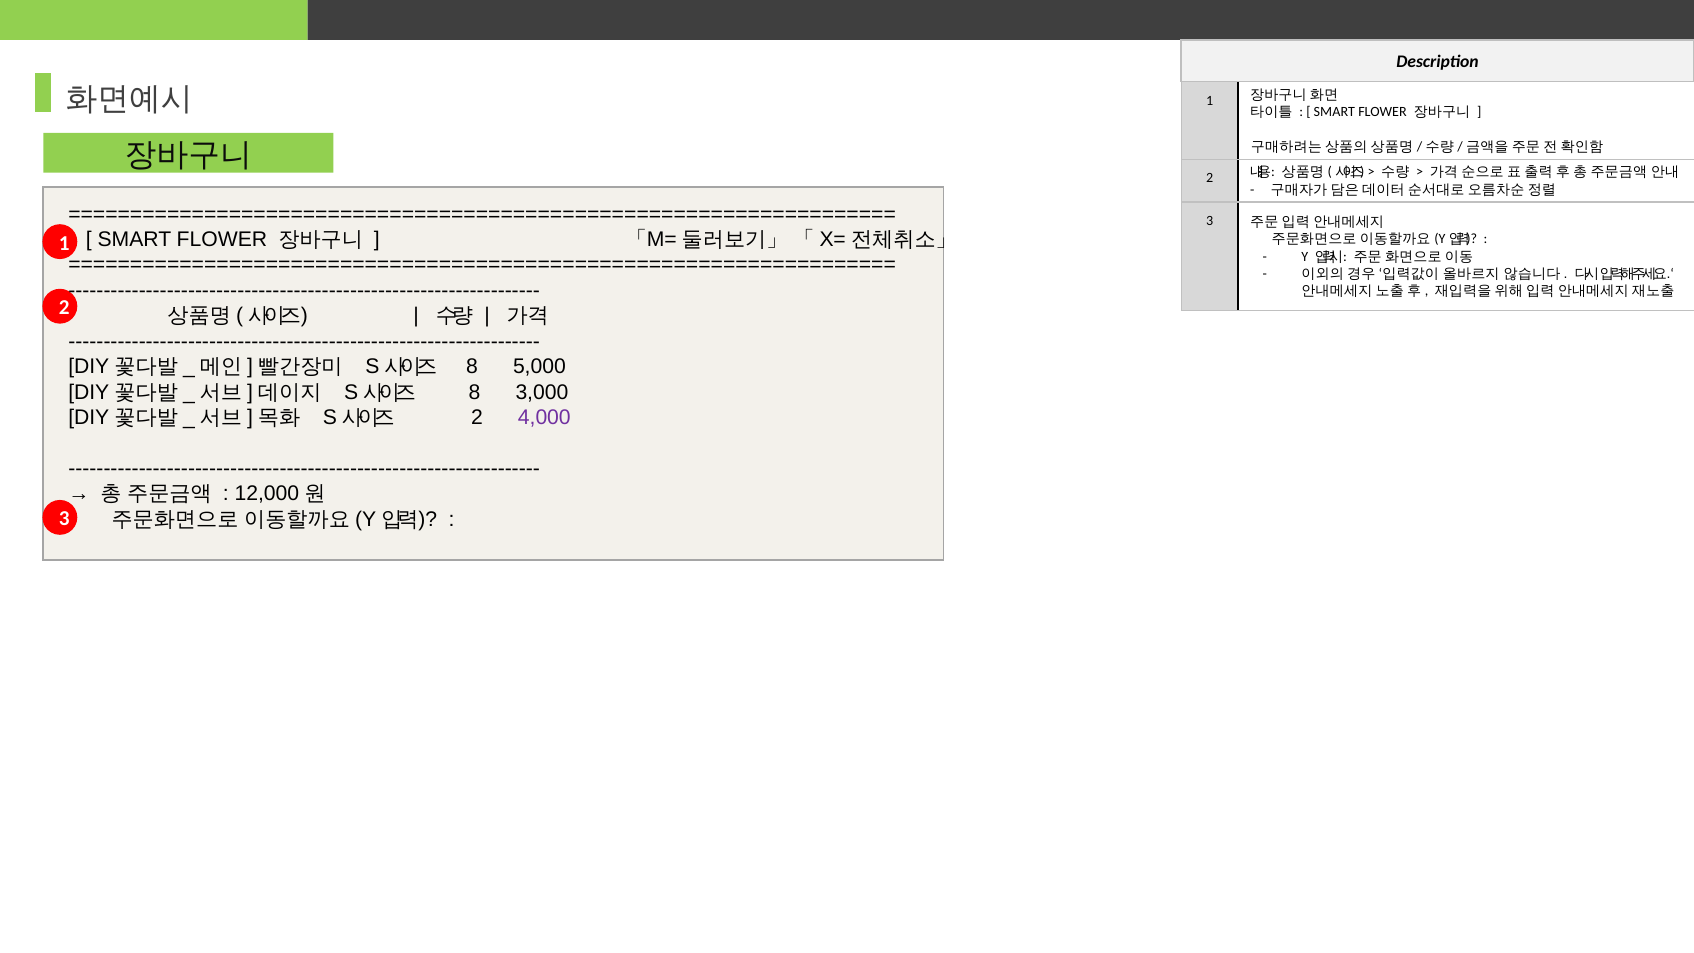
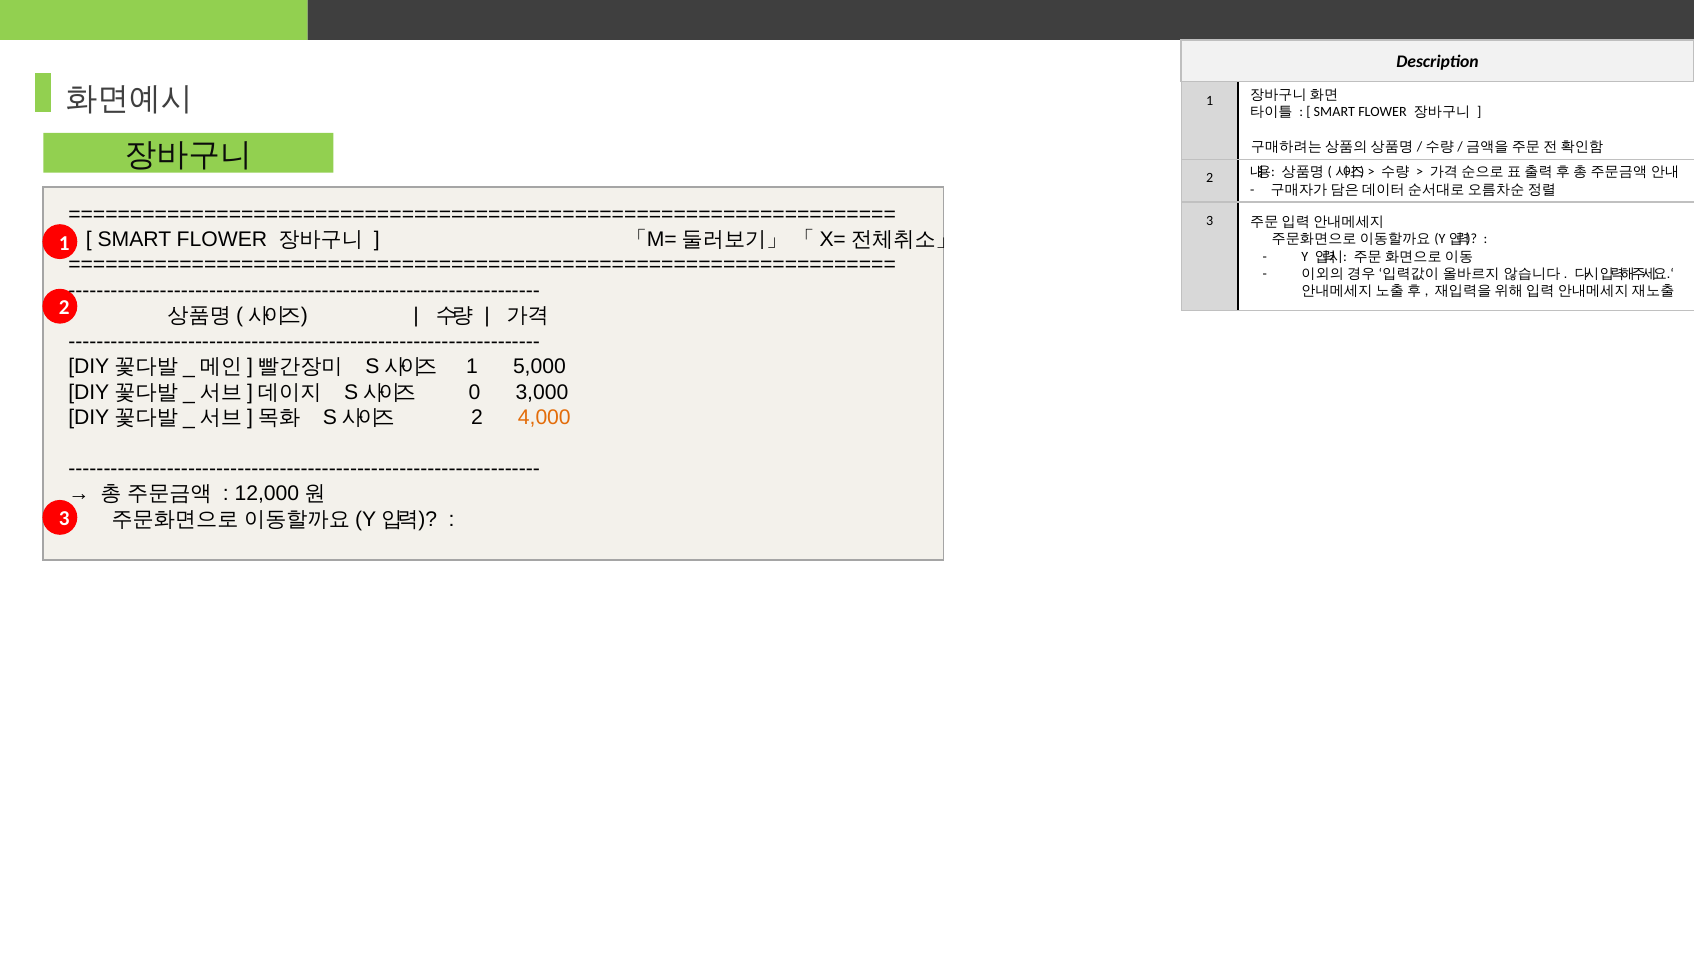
8 at (472, 367): 8 -> 1
8 at (475, 392): 8 -> 0
4,000 colour: purple -> orange
